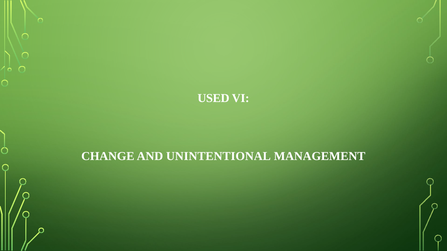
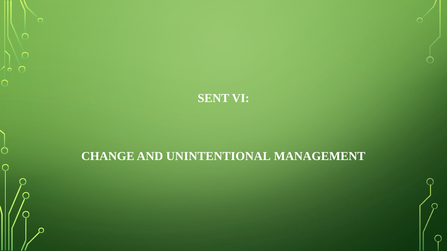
USED: USED -> SENT
